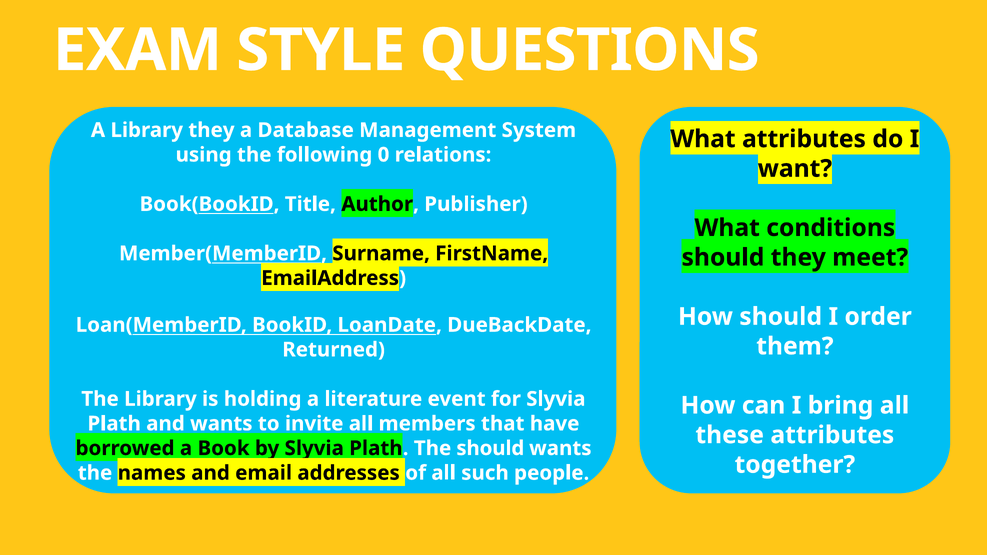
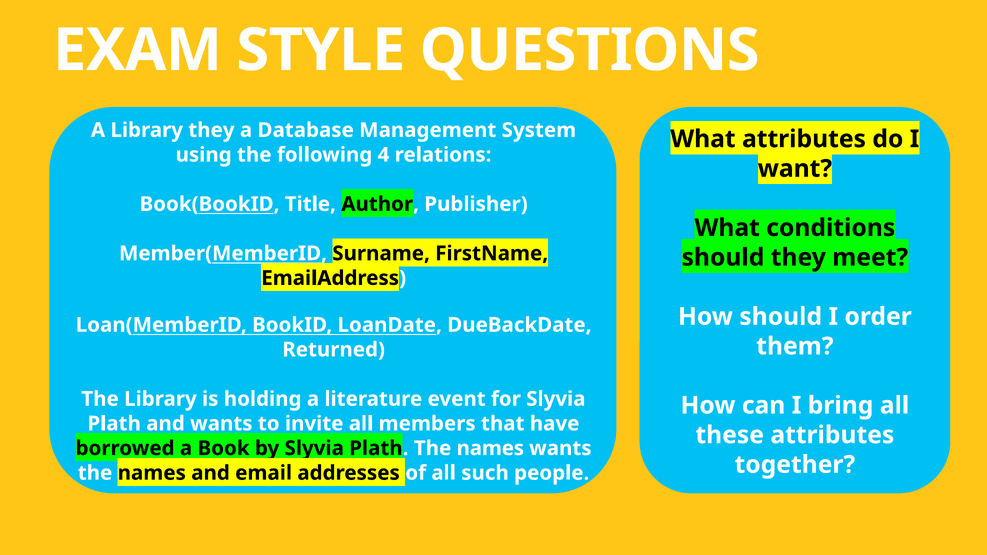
0: 0 -> 4
should at (490, 448): should -> names
